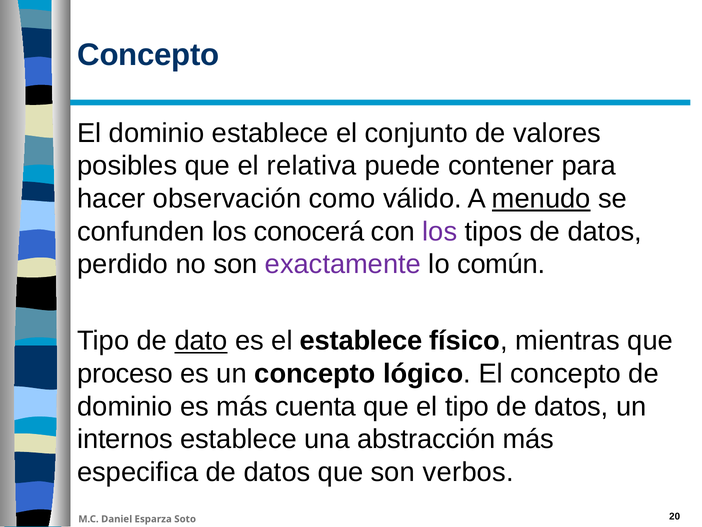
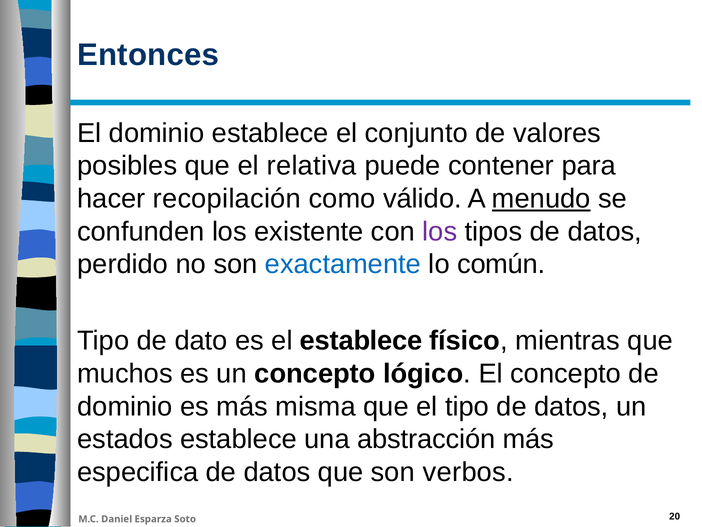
Concepto at (148, 55): Concepto -> Entonces
observación: observación -> recopilación
conocerá: conocerá -> existente
exactamente colour: purple -> blue
dato underline: present -> none
proceso: proceso -> muchos
cuenta: cuenta -> misma
internos: internos -> estados
